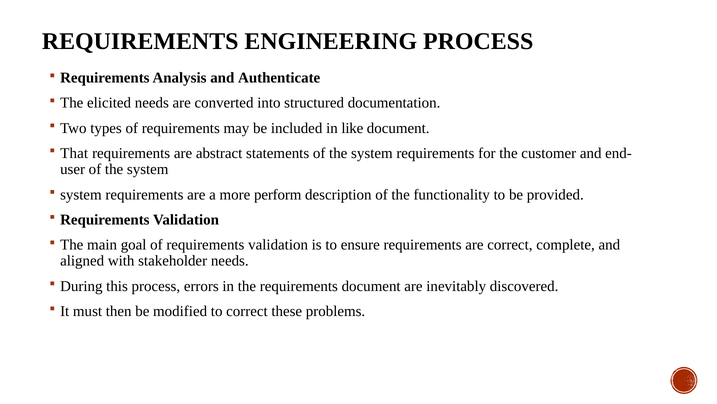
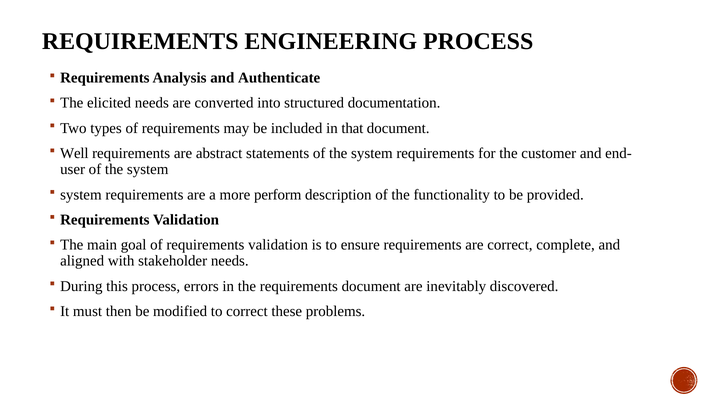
like: like -> that
That: That -> Well
